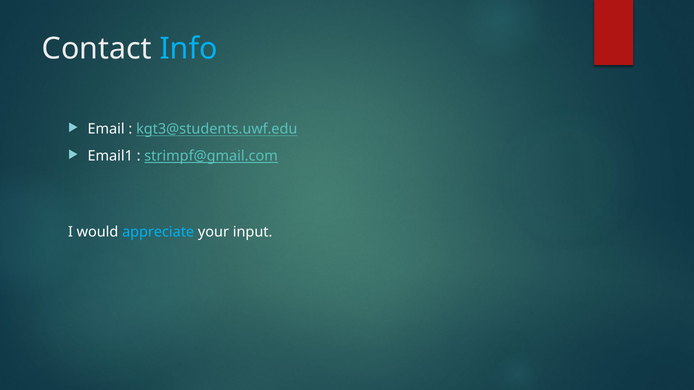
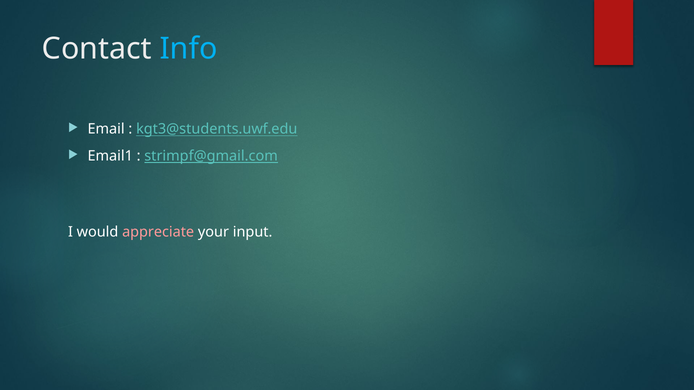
appreciate colour: light blue -> pink
